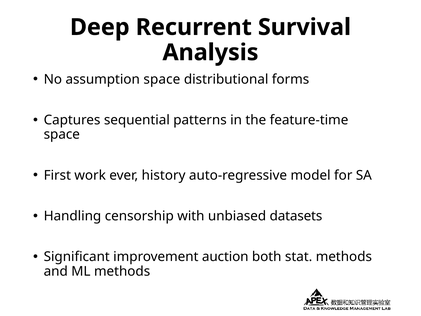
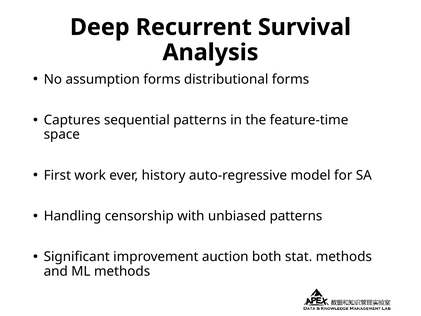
assumption space: space -> forms
unbiased datasets: datasets -> patterns
